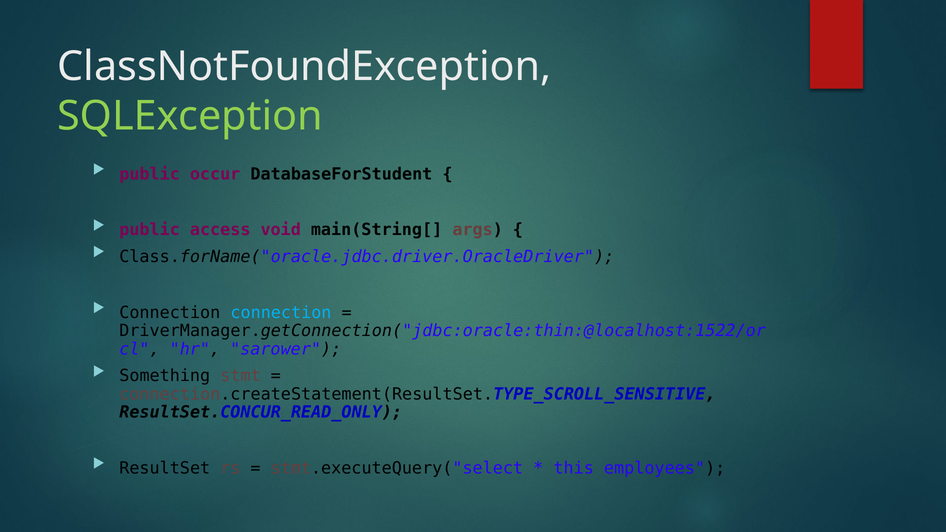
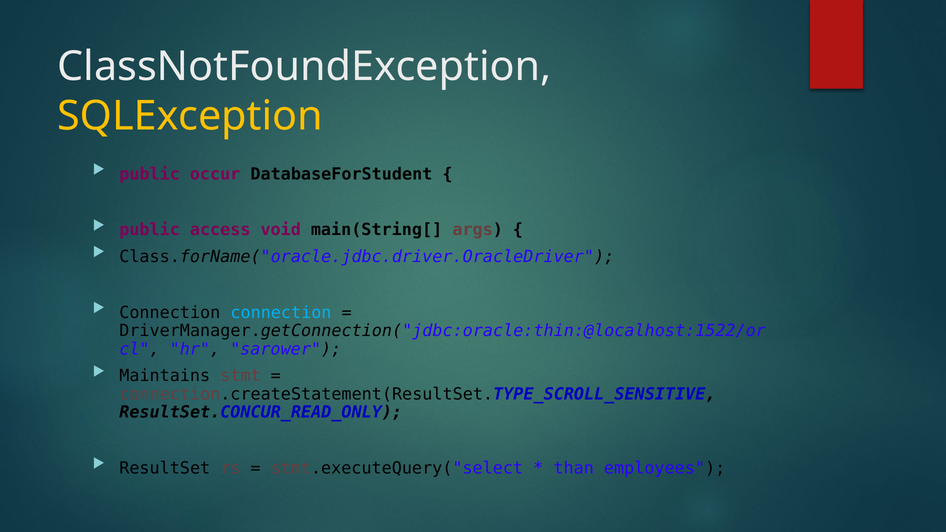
SQLException colour: light green -> yellow
Something: Something -> Maintains
this: this -> than
